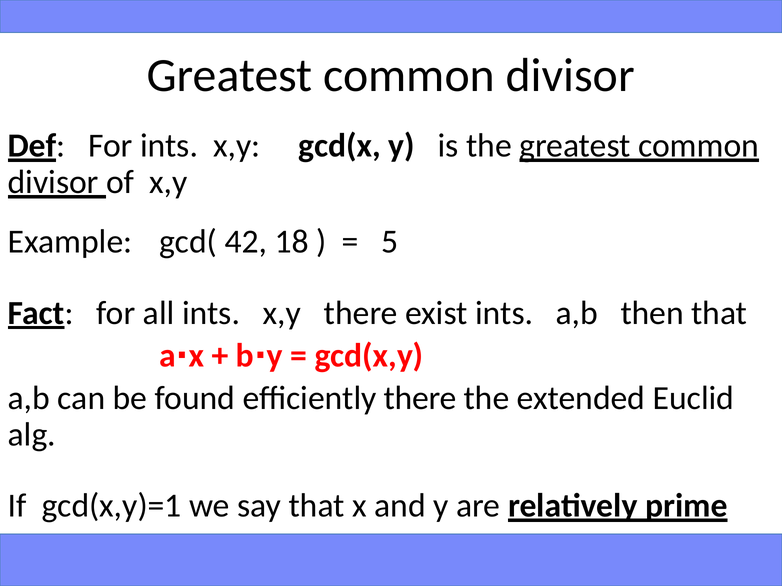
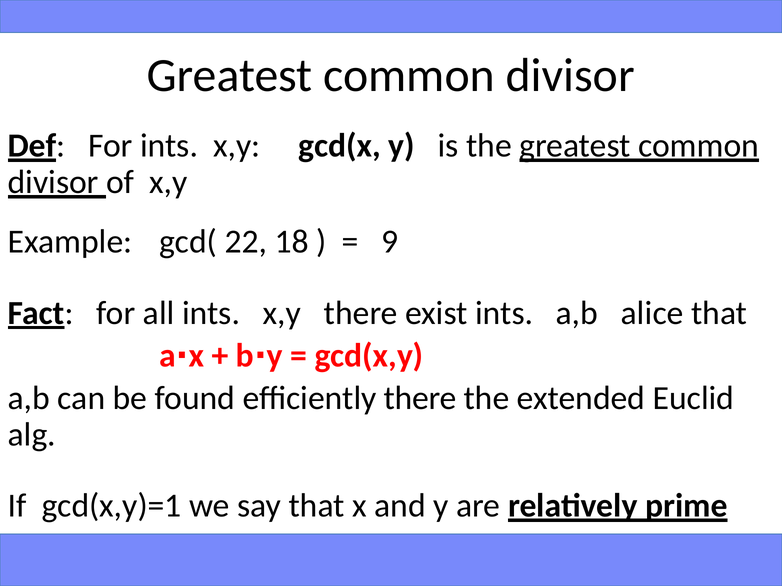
42: 42 -> 22
5: 5 -> 9
then: then -> alice
